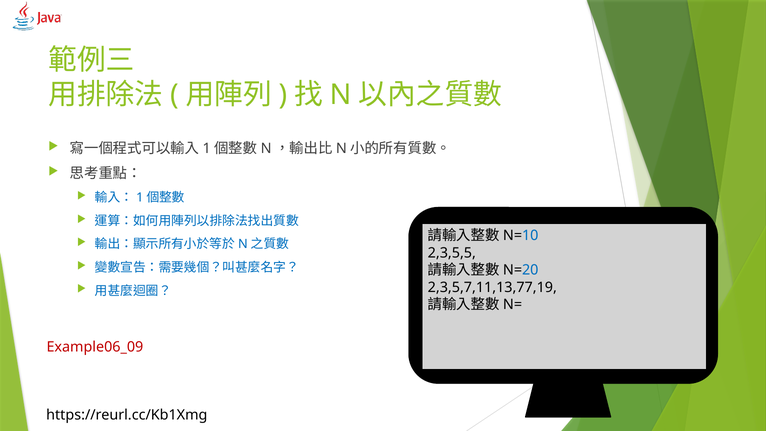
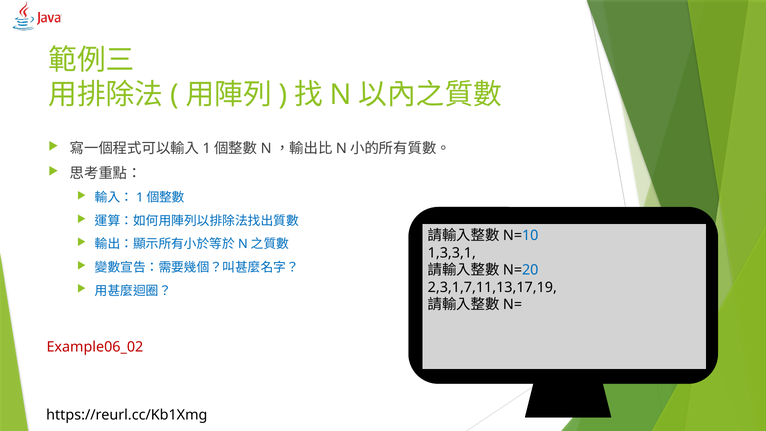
2,3,5,5: 2,3,5,5 -> 1,3,3,1
2,3,5,7,11,13,77,19: 2,3,5,7,11,13,77,19 -> 2,3,1,7,11,13,17,19
Example06_09: Example06_09 -> Example06_02
